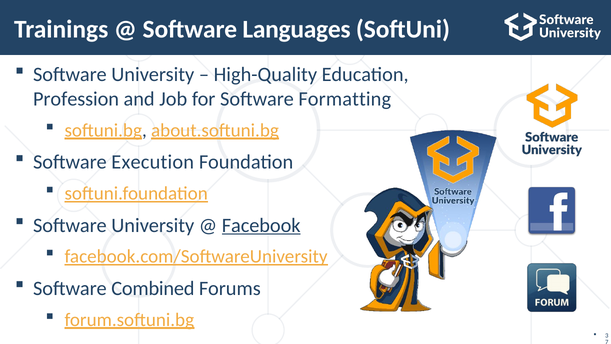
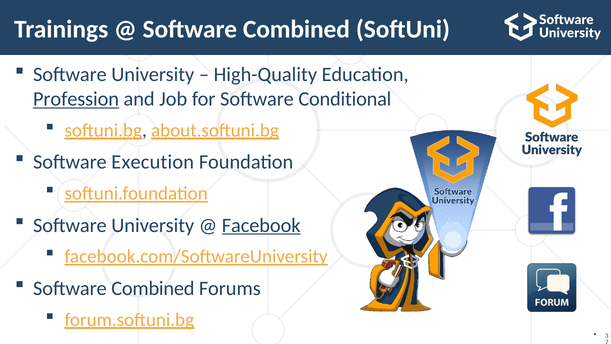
Languages at (296, 29): Languages -> Combined
Profession underline: none -> present
Formatting: Formatting -> Conditional
